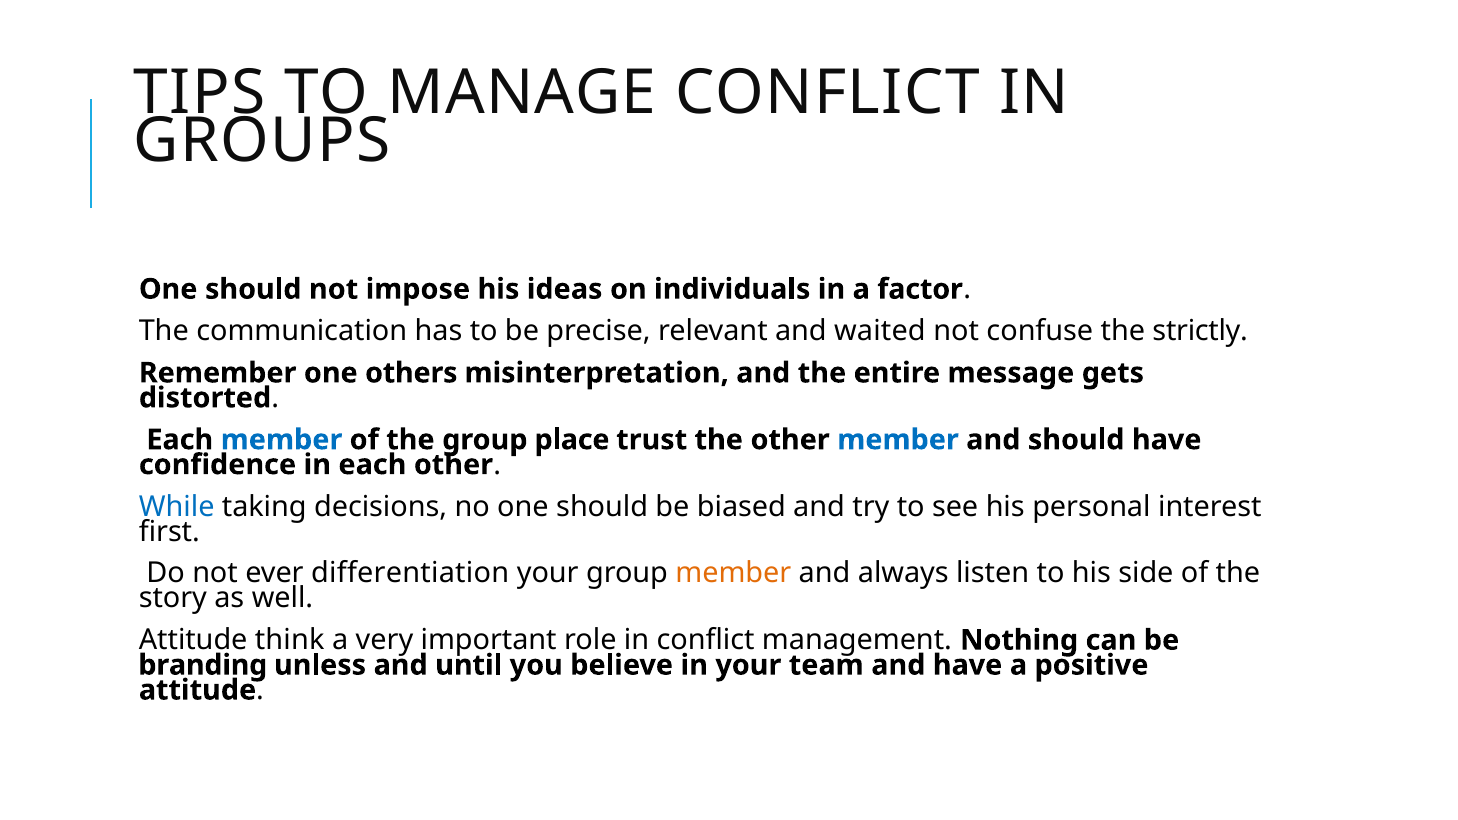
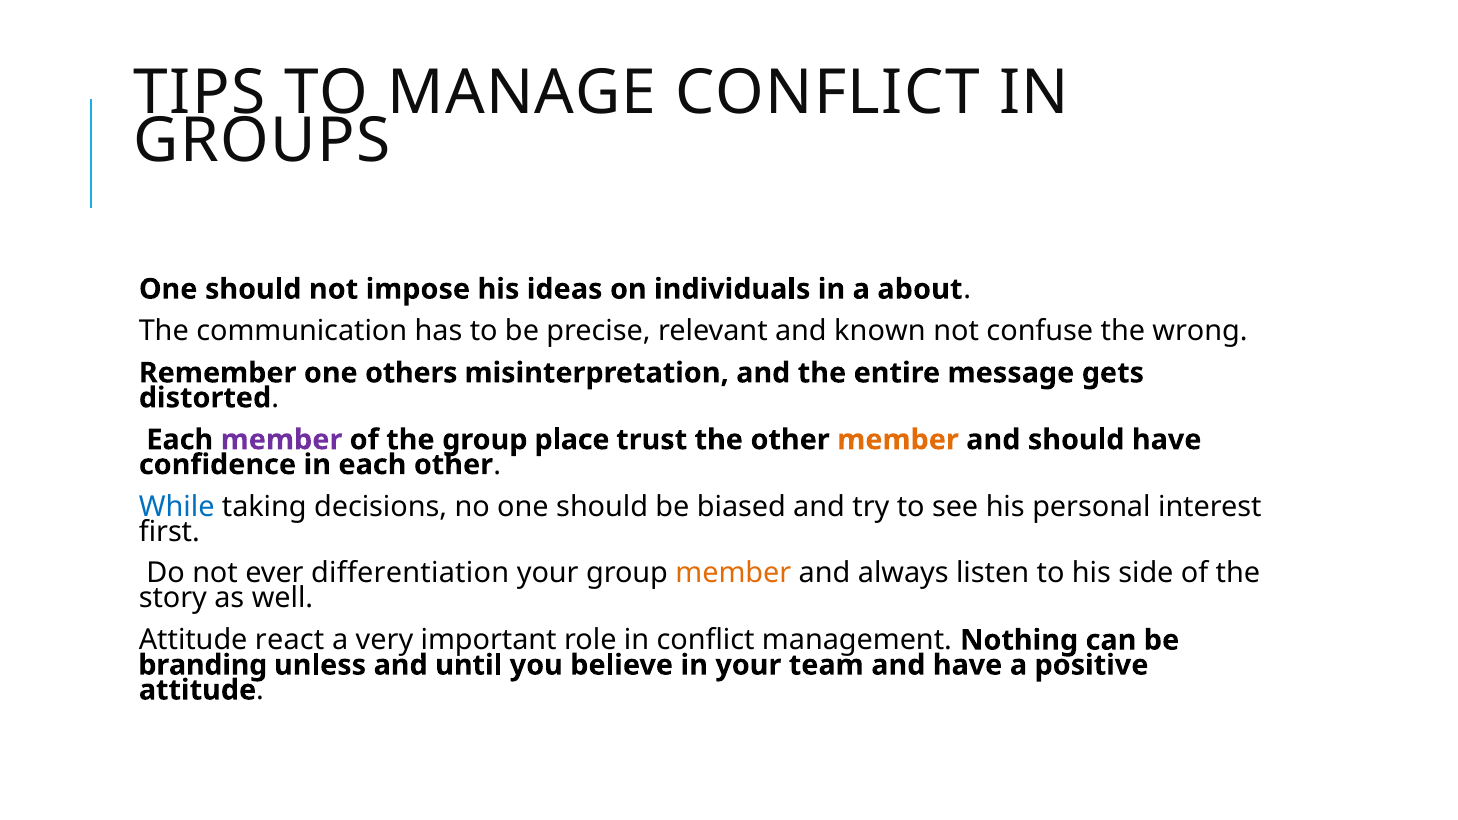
factor: factor -> about
waited: waited -> known
strictly: strictly -> wrong
member at (281, 440) colour: blue -> purple
member at (898, 440) colour: blue -> orange
think: think -> react
